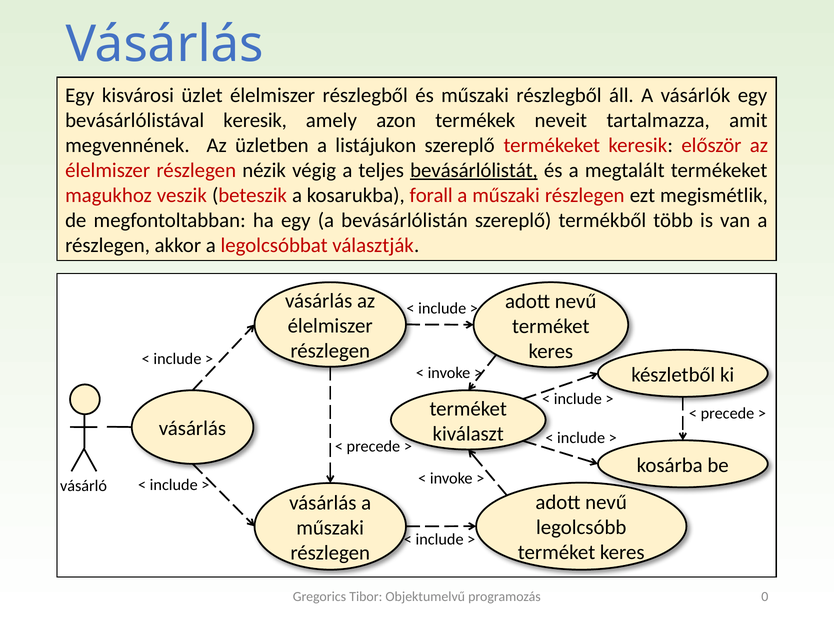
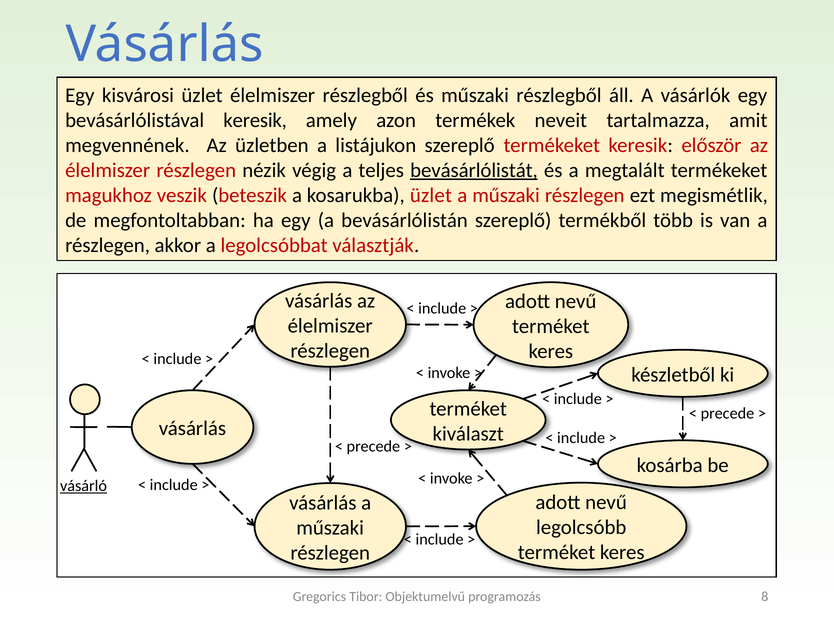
kosarukba forall: forall -> üzlet
vásárló underline: none -> present
0: 0 -> 8
